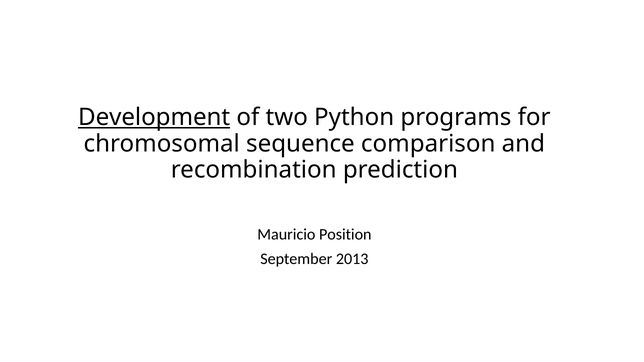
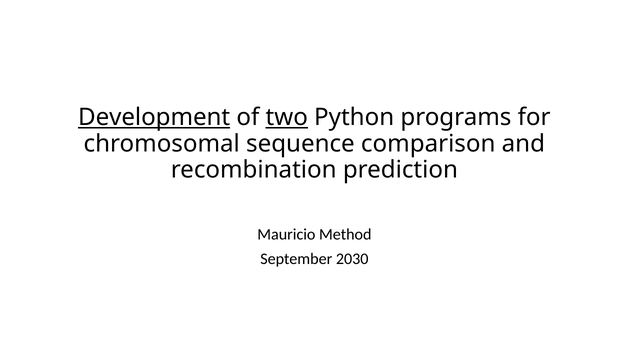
two underline: none -> present
Position: Position -> Method
2013: 2013 -> 2030
